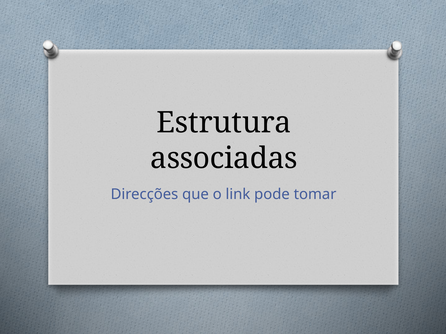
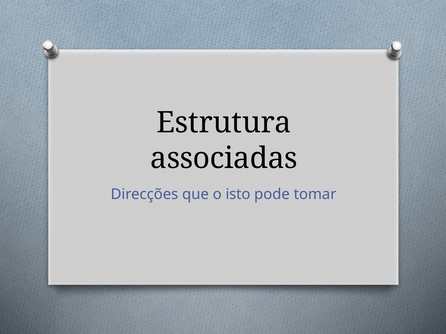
link: link -> isto
